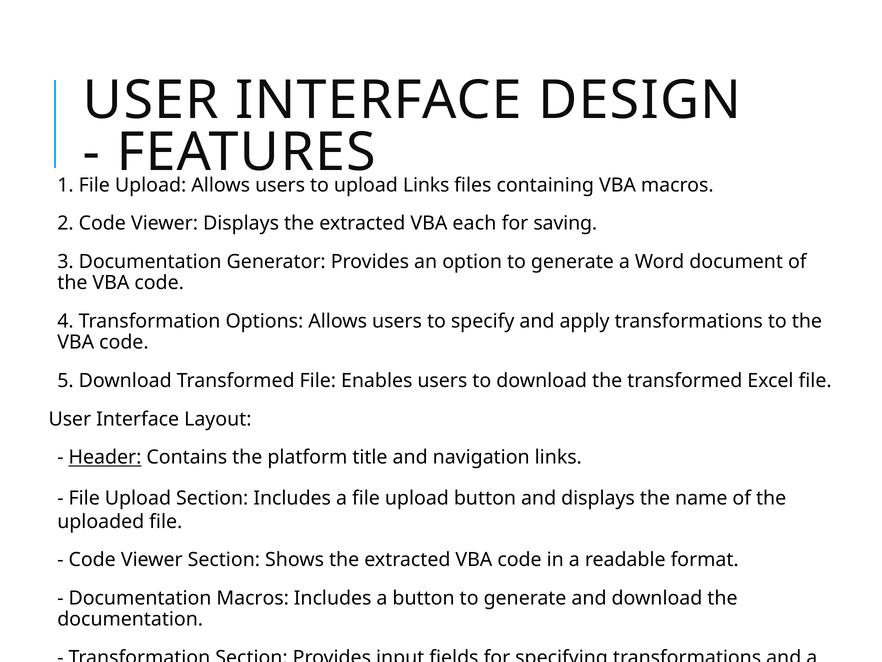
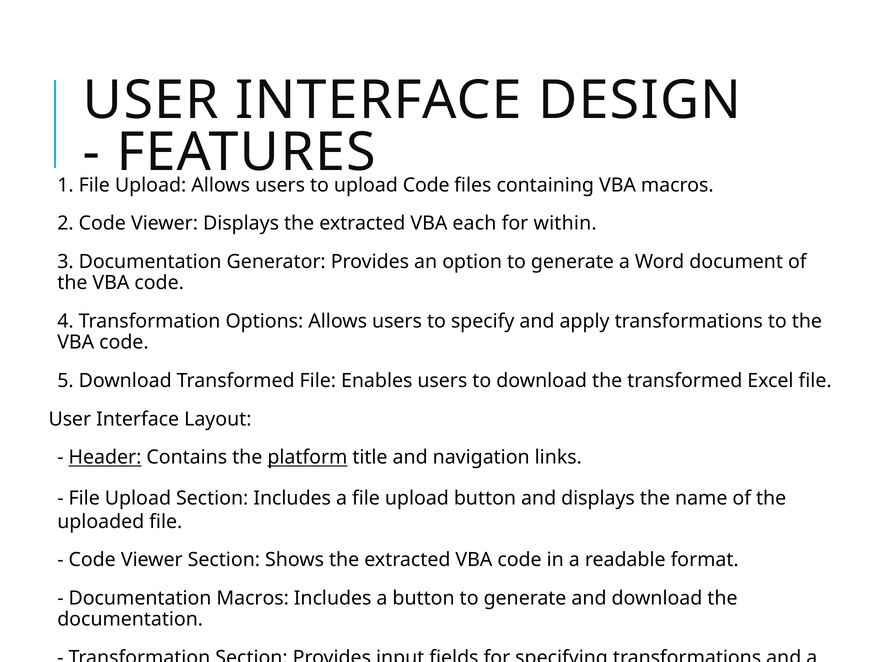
Links at (426, 185): Links -> Code
saving: saving -> within
platform underline: none -> present
